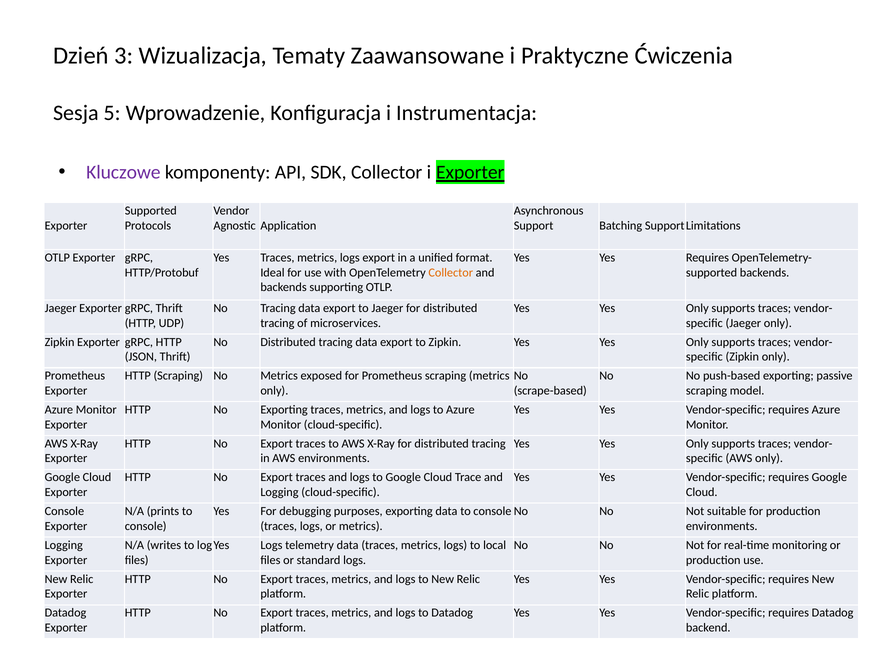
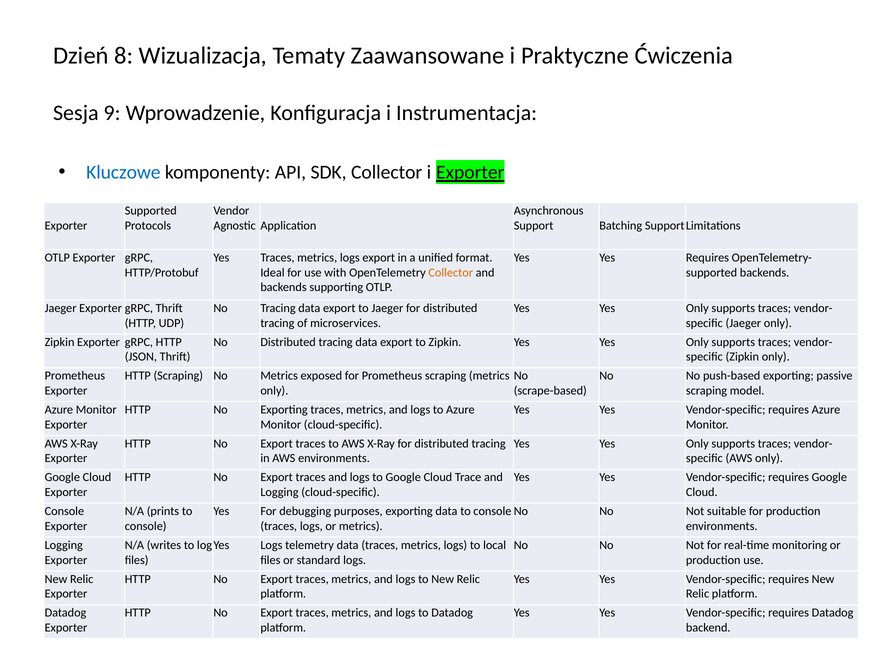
3: 3 -> 8
5: 5 -> 9
Kluczowe colour: purple -> blue
